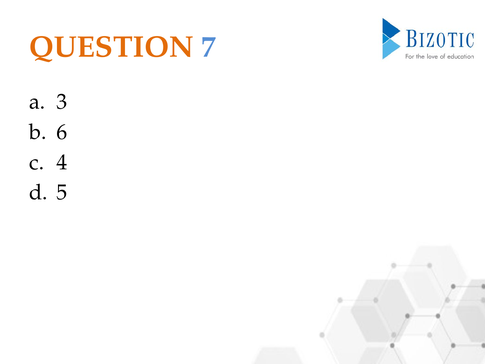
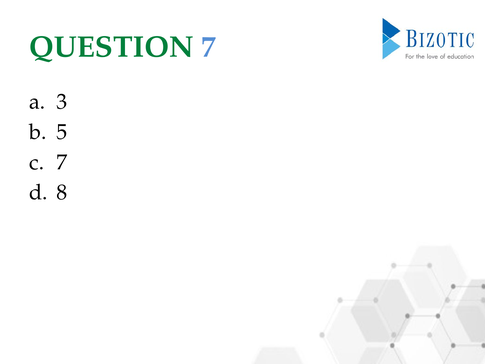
QUESTION colour: orange -> green
6: 6 -> 5
4 at (62, 162): 4 -> 7
5: 5 -> 8
